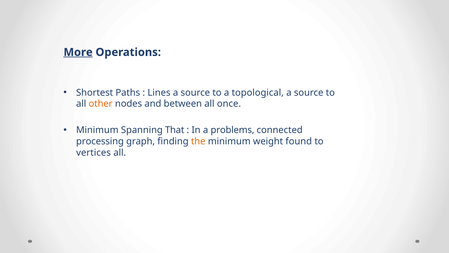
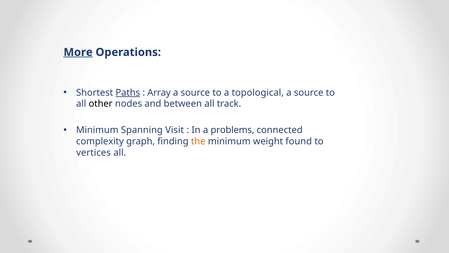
Paths underline: none -> present
Lines: Lines -> Array
other colour: orange -> black
once: once -> track
That: That -> Visit
processing: processing -> complexity
